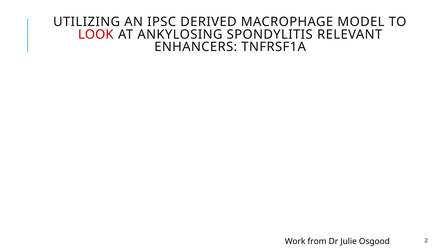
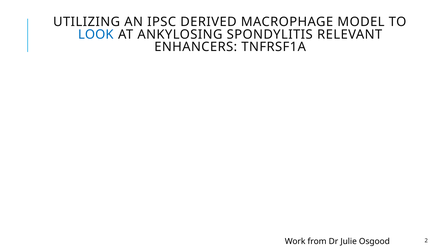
LOOK colour: red -> blue
